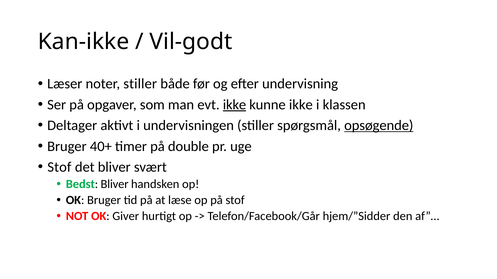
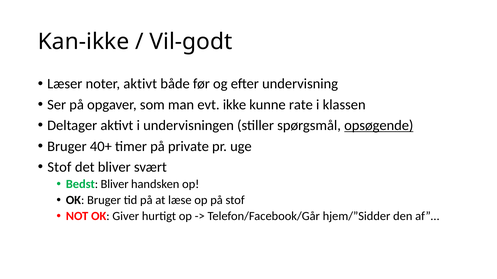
noter stiller: stiller -> aktivt
ikke at (235, 105) underline: present -> none
kunne ikke: ikke -> rate
double: double -> private
